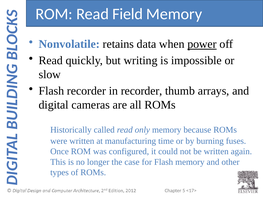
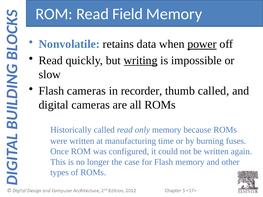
writing underline: none -> present
Flash recorder: recorder -> cameras
thumb arrays: arrays -> called
